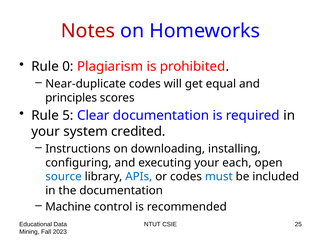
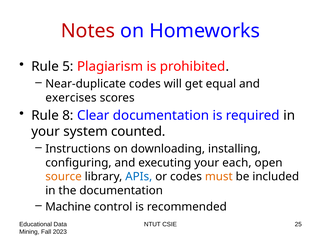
0: 0 -> 5
principles: principles -> exercises
5: 5 -> 8
credited: credited -> counted
source colour: blue -> orange
must colour: blue -> orange
